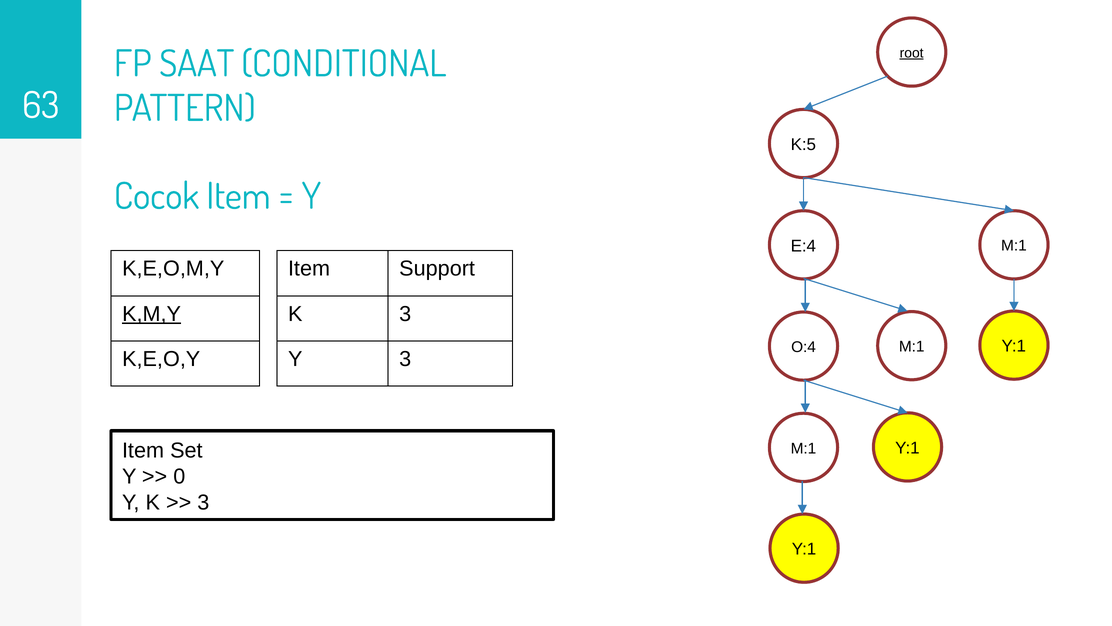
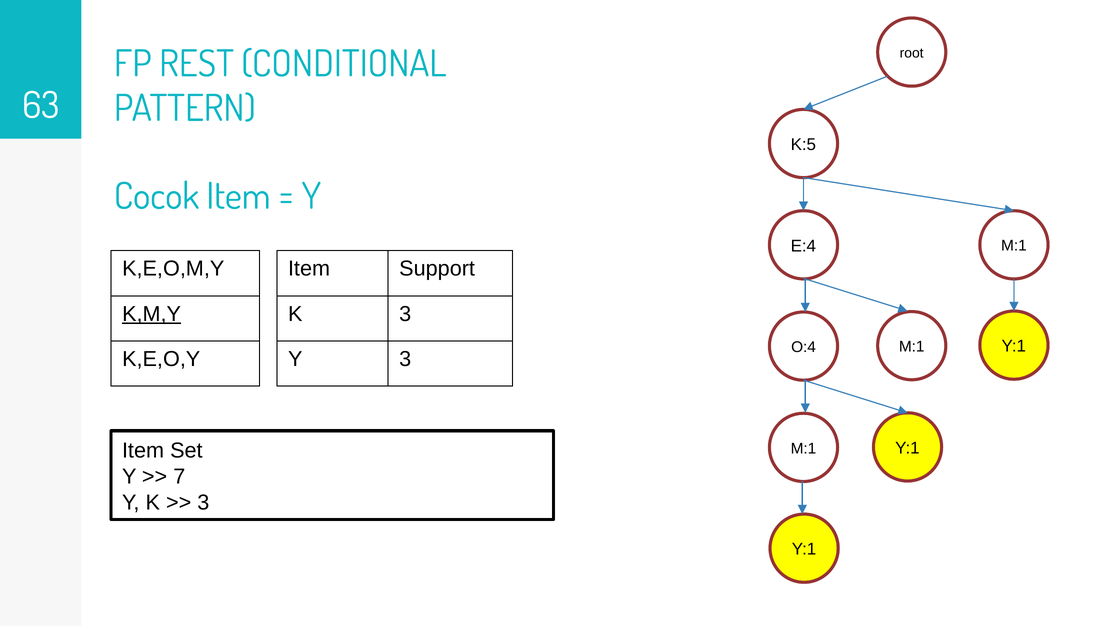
root underline: present -> none
SAAT: SAAT -> REST
0: 0 -> 7
